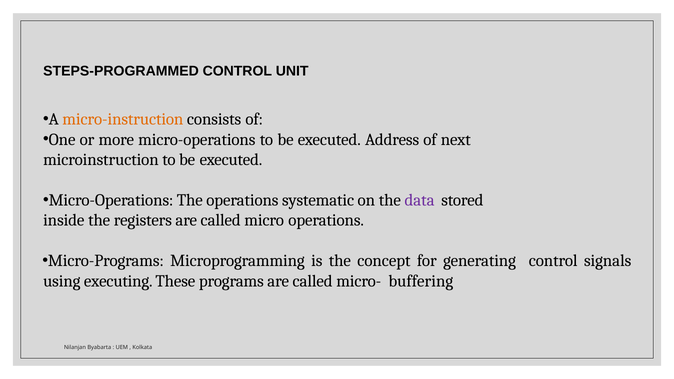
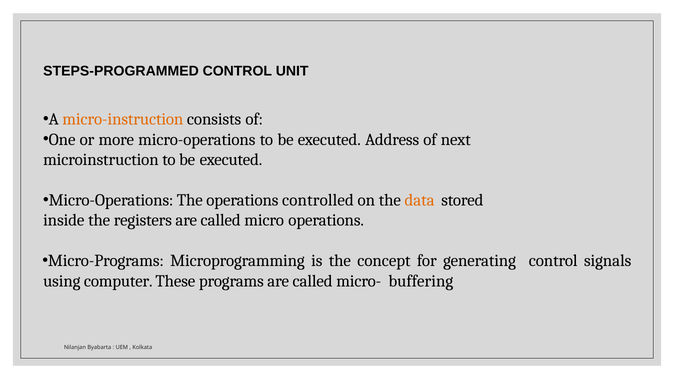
systematic: systematic -> controlled
data colour: purple -> orange
executing: executing -> computer
